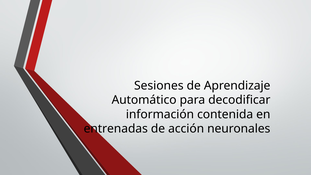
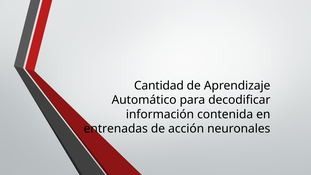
Sesiones: Sesiones -> Cantidad
